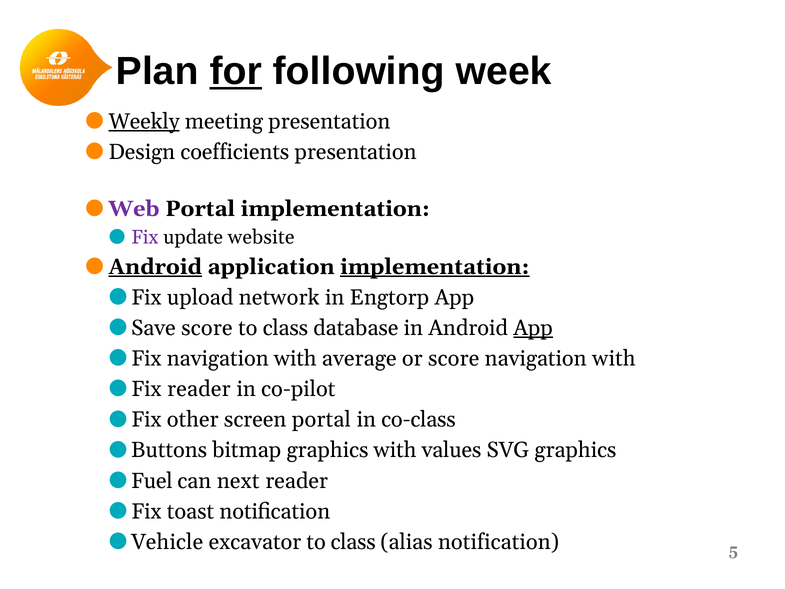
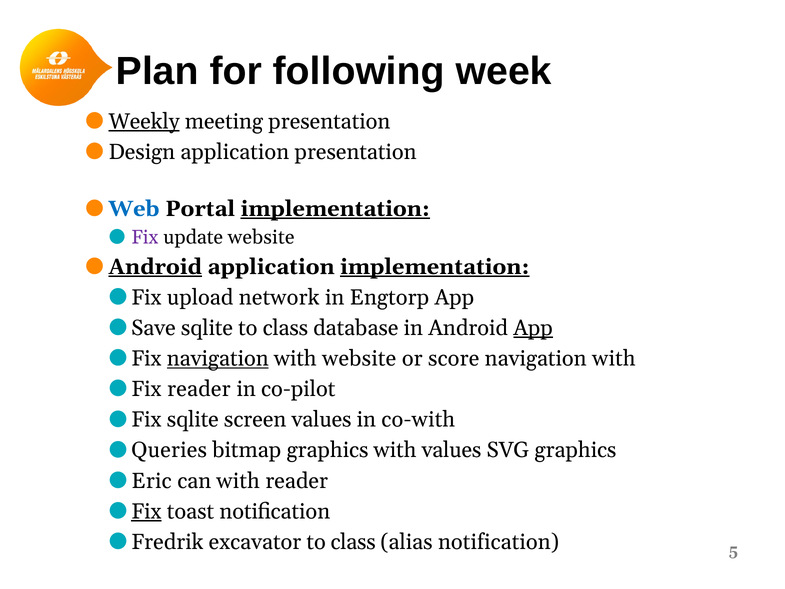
for underline: present -> none
Design coefficients: coefficients -> application
Web colour: purple -> blue
implementation at (335, 209) underline: none -> present
Save score: score -> sqlite
navigation at (218, 358) underline: none -> present
with average: average -> website
Fix other: other -> sqlite
screen portal: portal -> values
co-class: co-class -> co-with
Buttons: Buttons -> Queries
Fuel: Fuel -> Eric
can next: next -> with
Fix at (146, 511) underline: none -> present
Vehicle: Vehicle -> Fredrik
